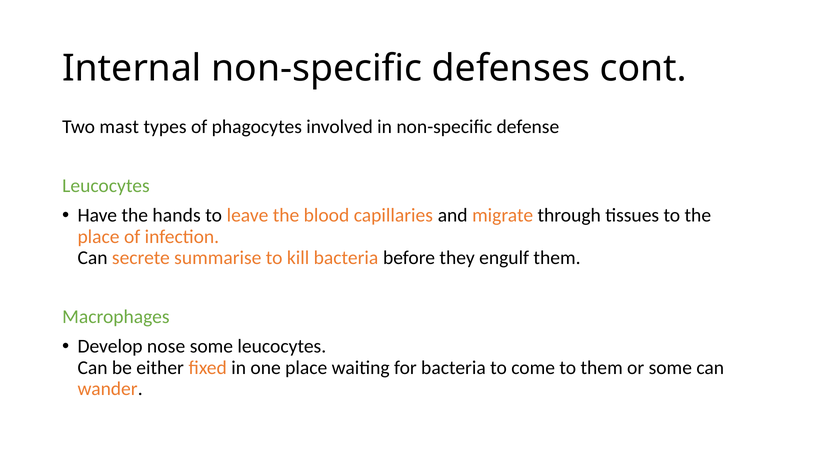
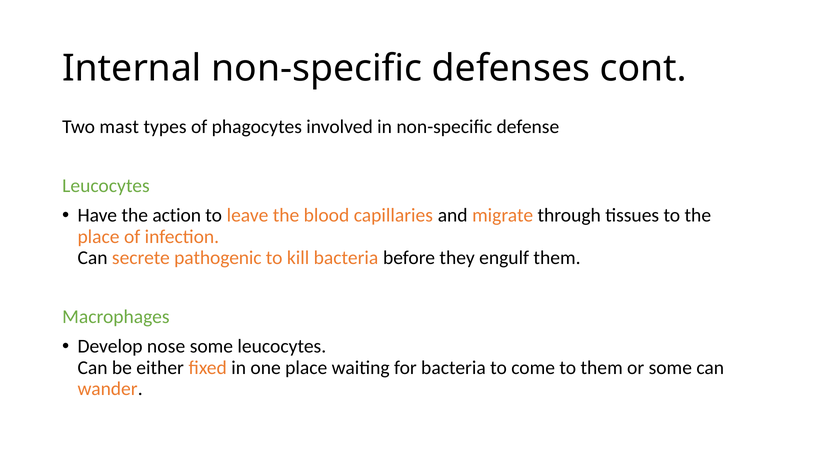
hands: hands -> action
summarise: summarise -> pathogenic
